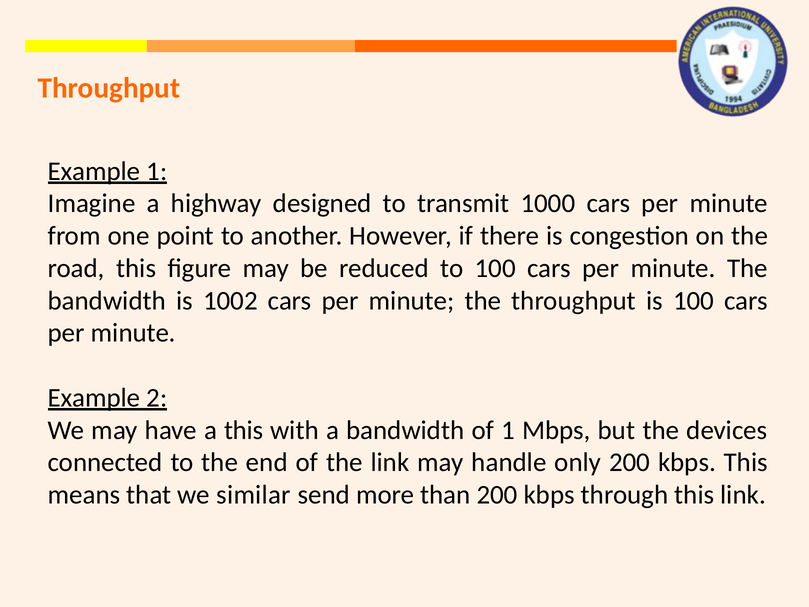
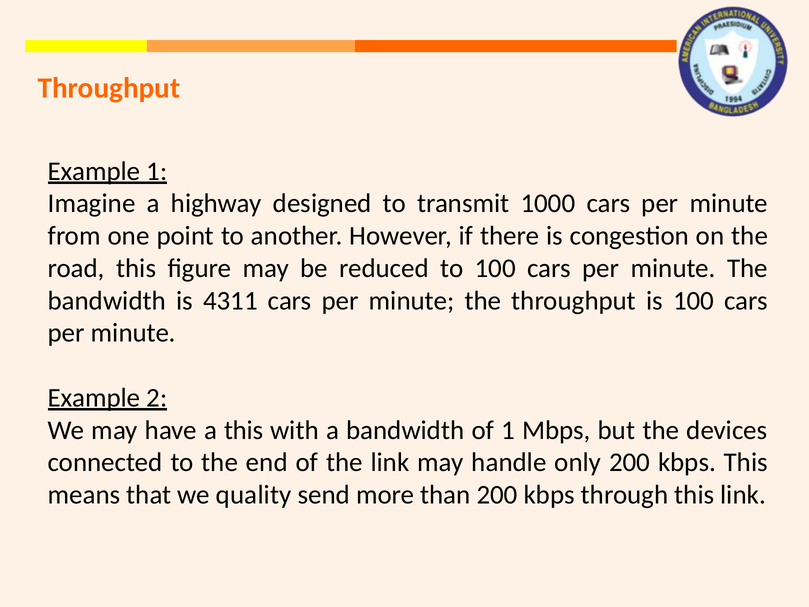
1002: 1002 -> 4311
similar: similar -> quality
